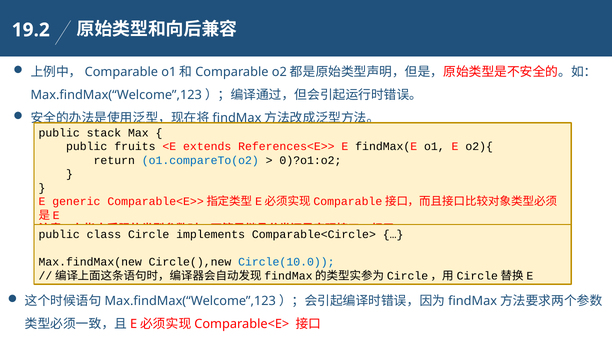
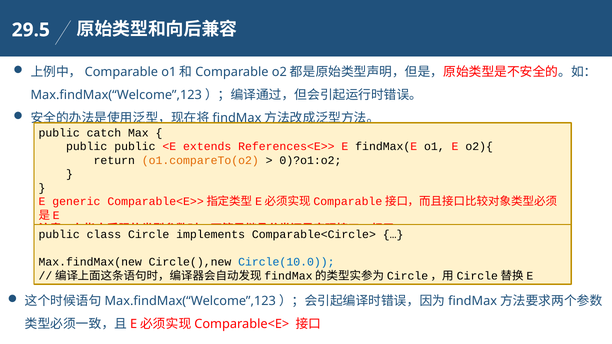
19.2: 19.2 -> 29.5
stack: stack -> catch
public fruits: fruits -> public
o1.compareTo(o2 colour: blue -> orange
